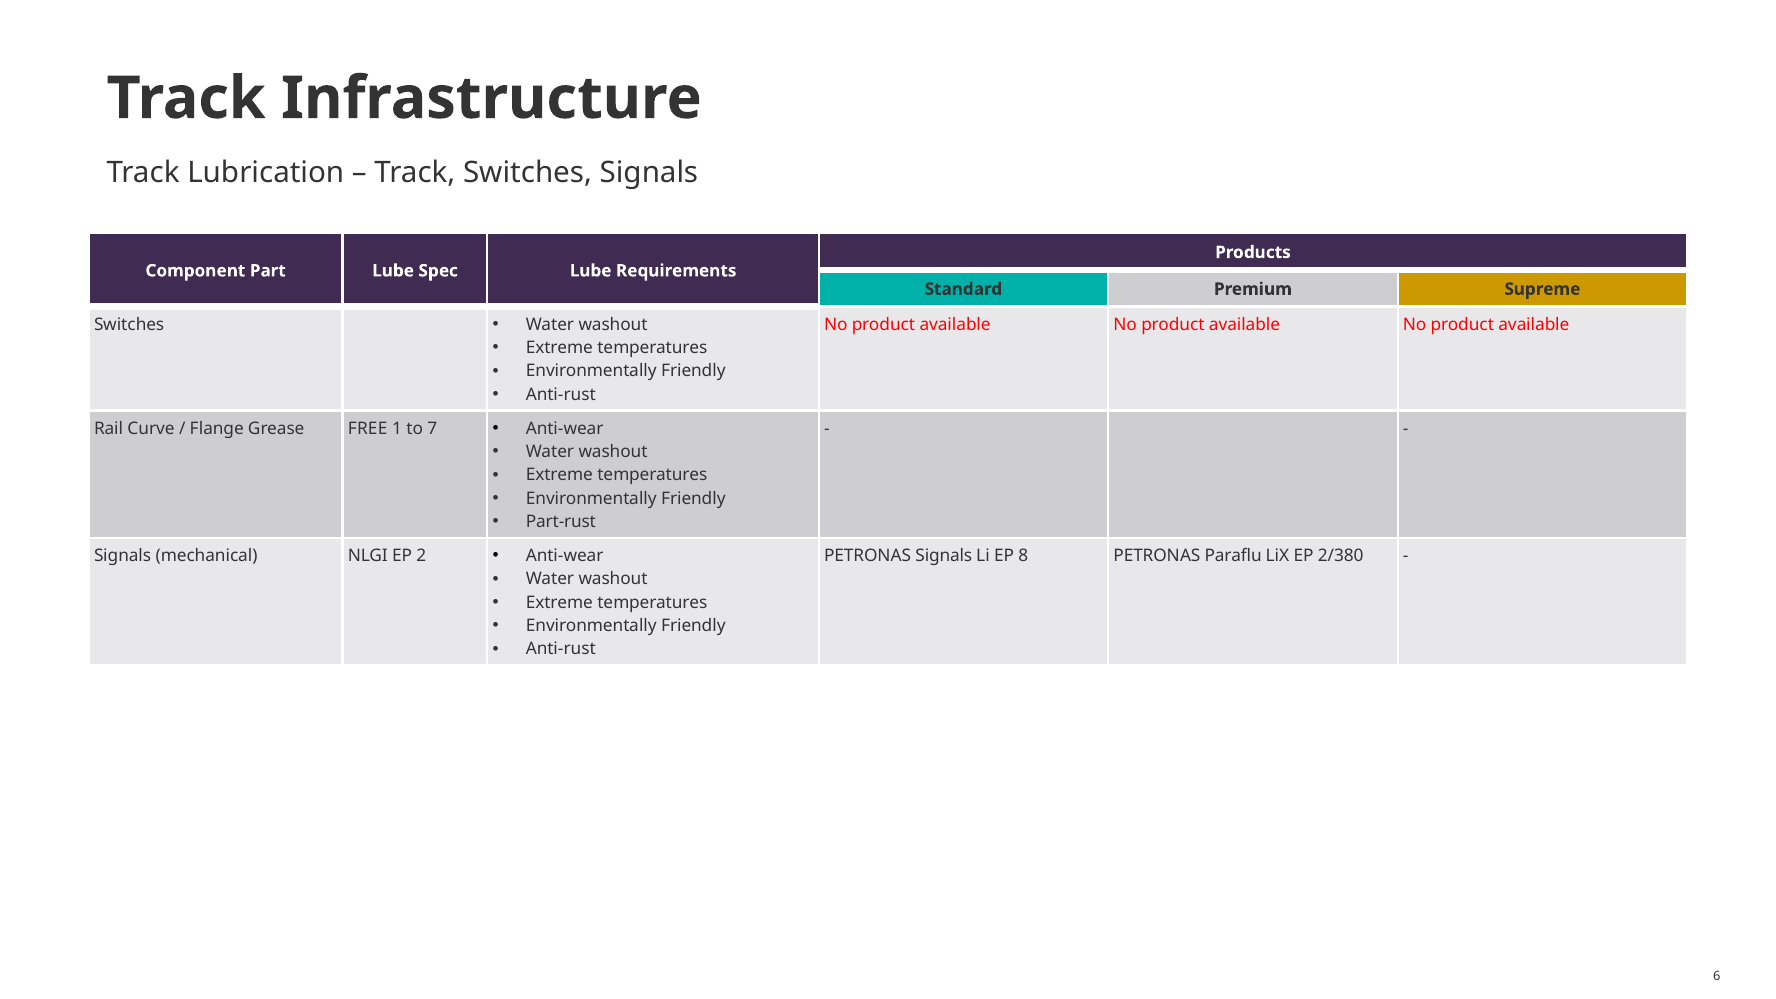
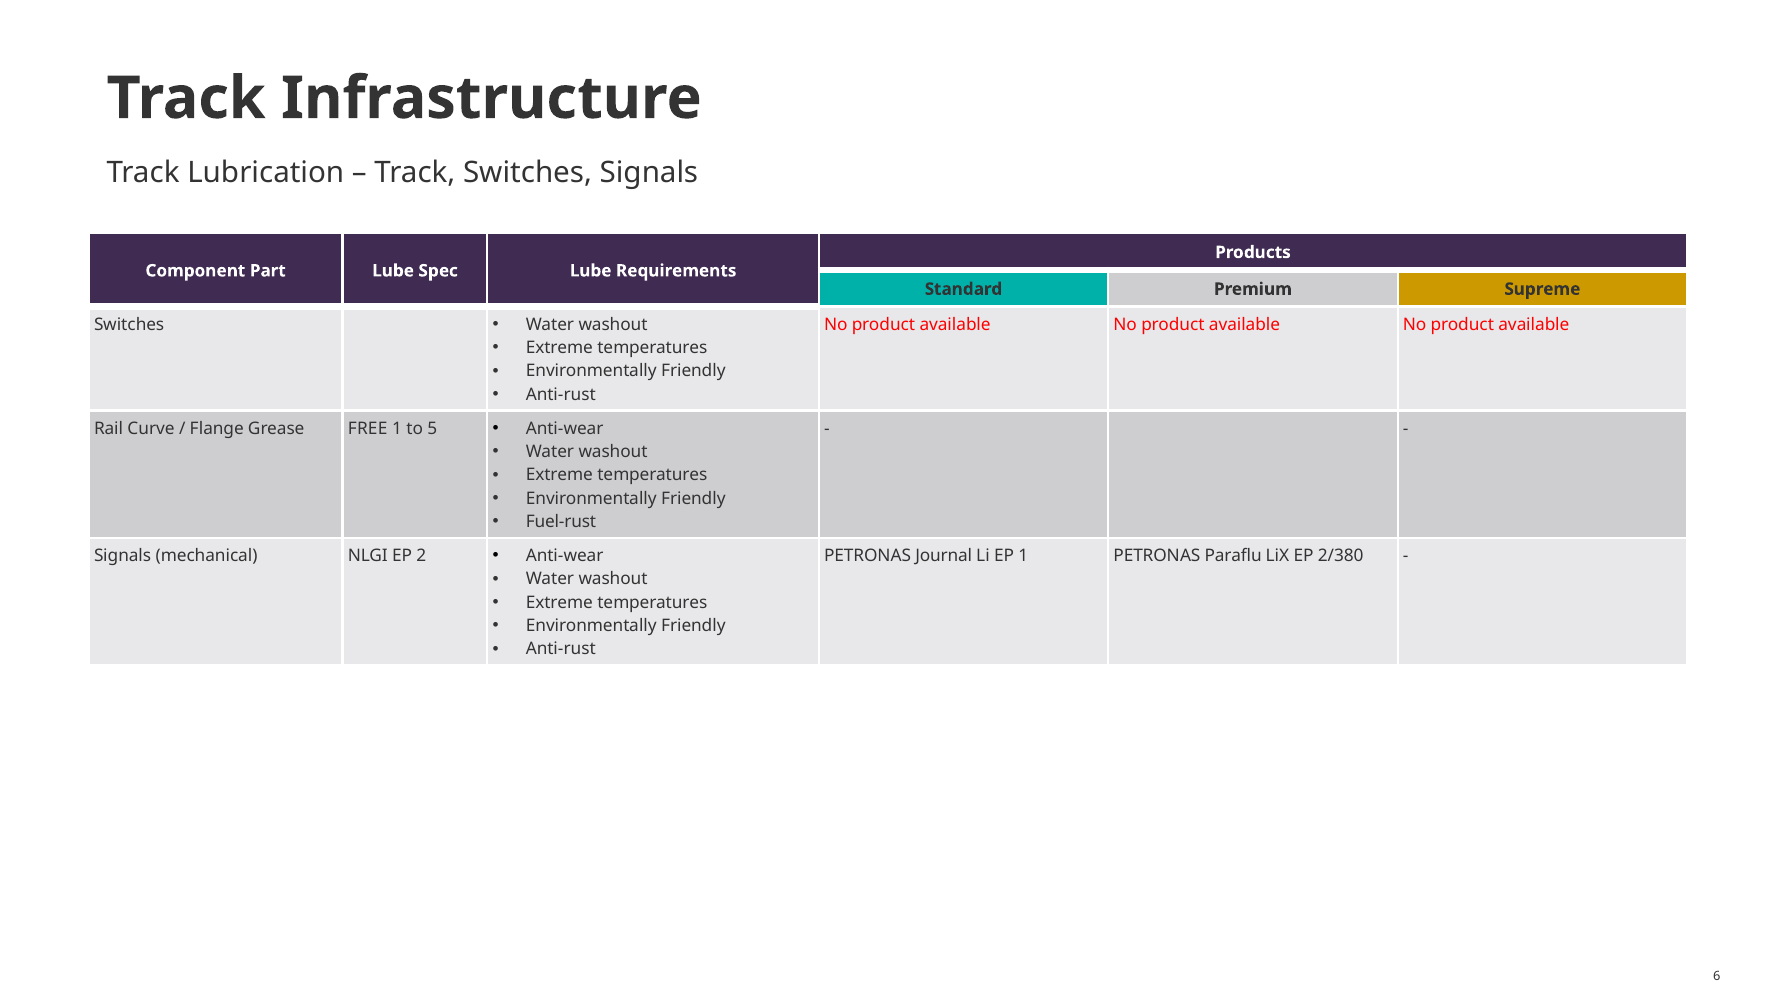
7: 7 -> 5
Part-rust: Part-rust -> Fuel-rust
PETRONAS Signals: Signals -> Journal
EP 8: 8 -> 1
